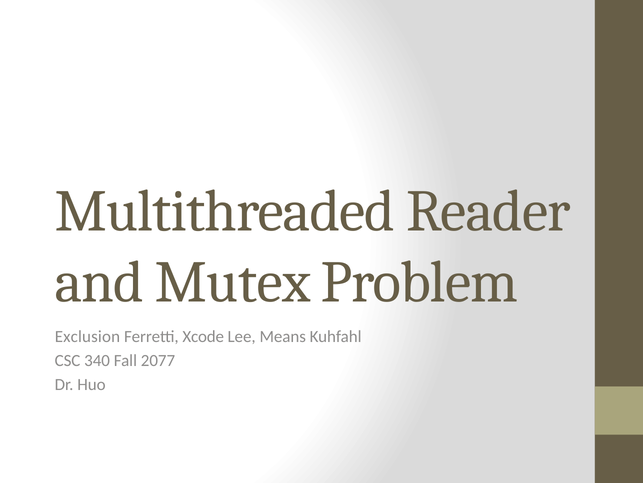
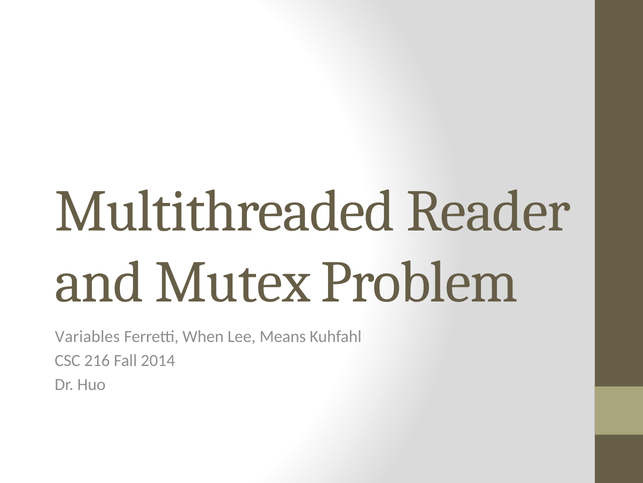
Exclusion: Exclusion -> Variables
Xcode: Xcode -> When
340: 340 -> 216
2077: 2077 -> 2014
